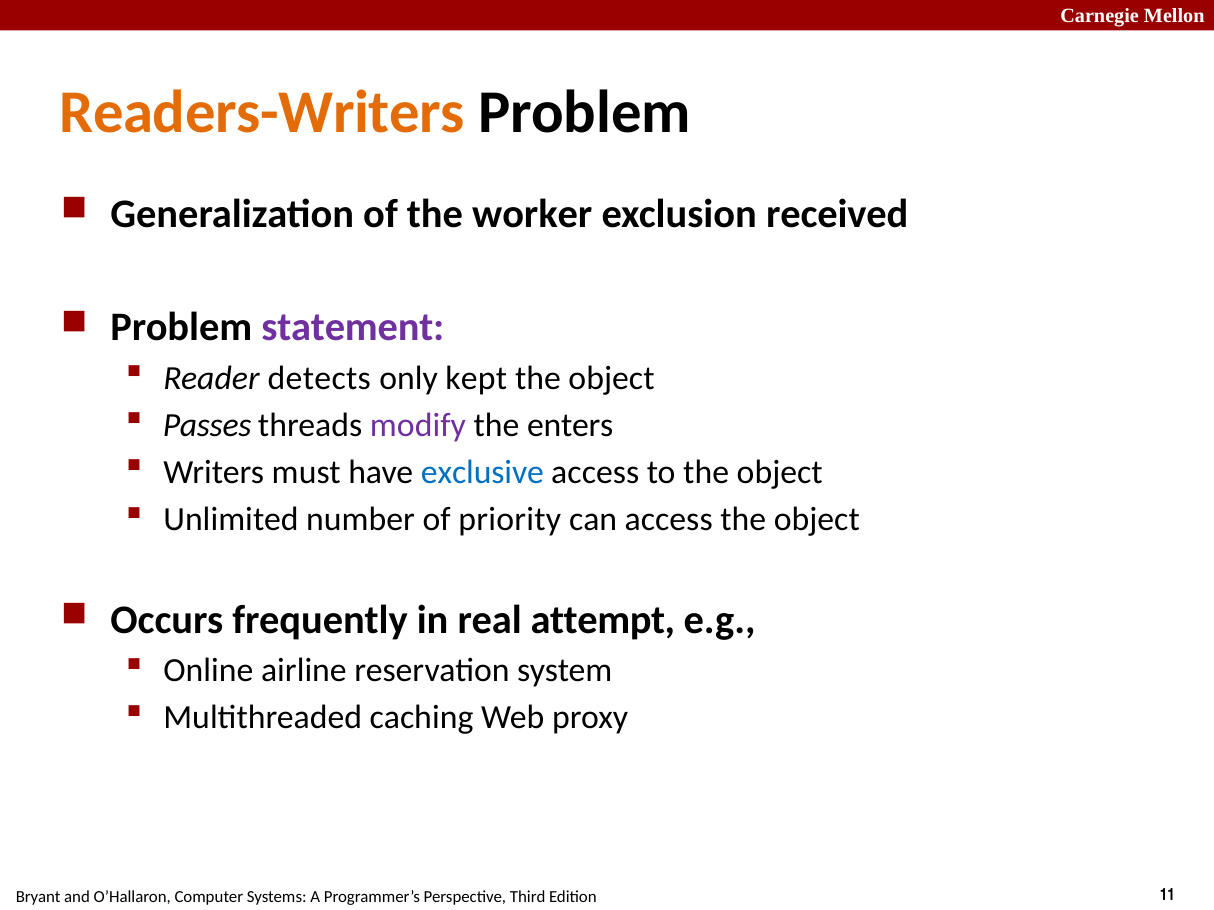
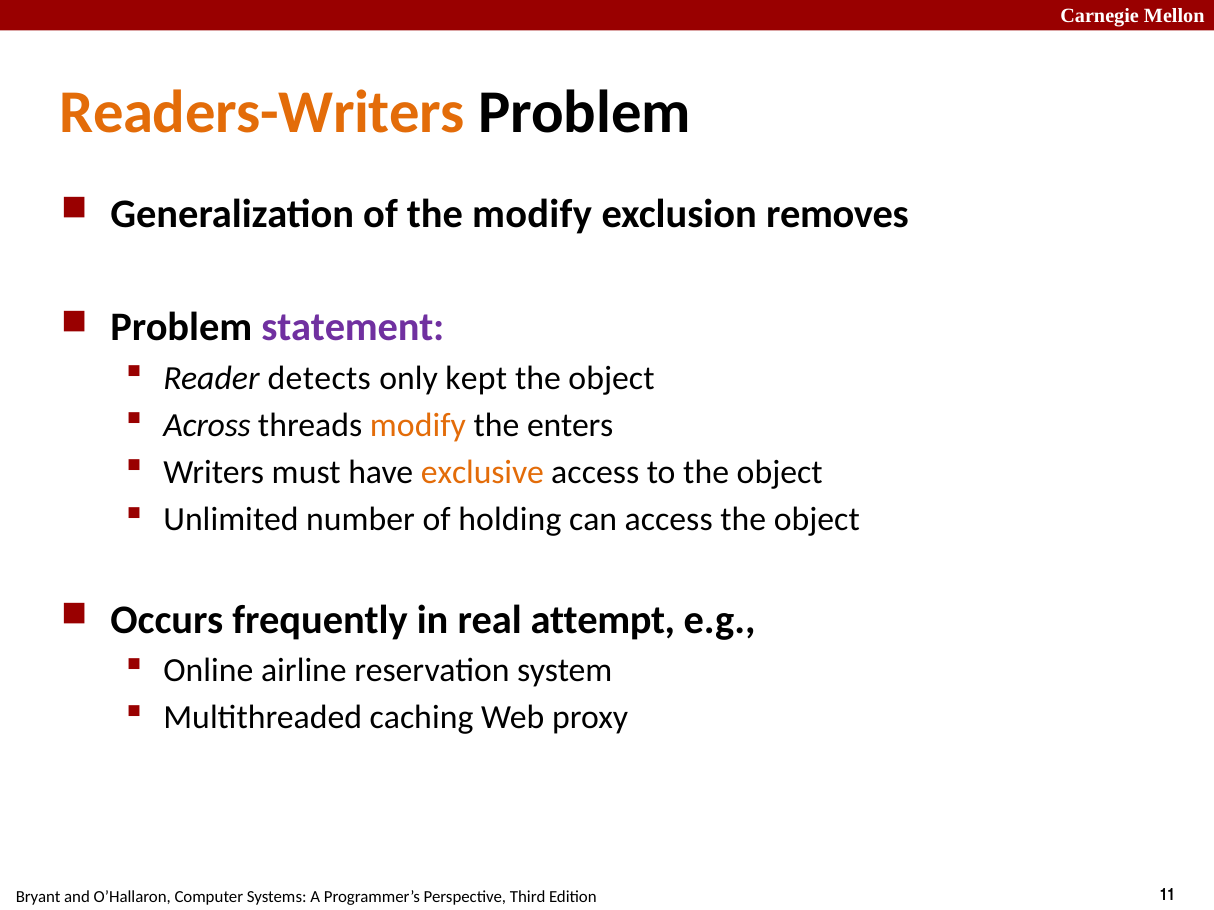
the worker: worker -> modify
received: received -> removes
Passes: Passes -> Across
modify at (418, 425) colour: purple -> orange
exclusive colour: blue -> orange
priority: priority -> holding
